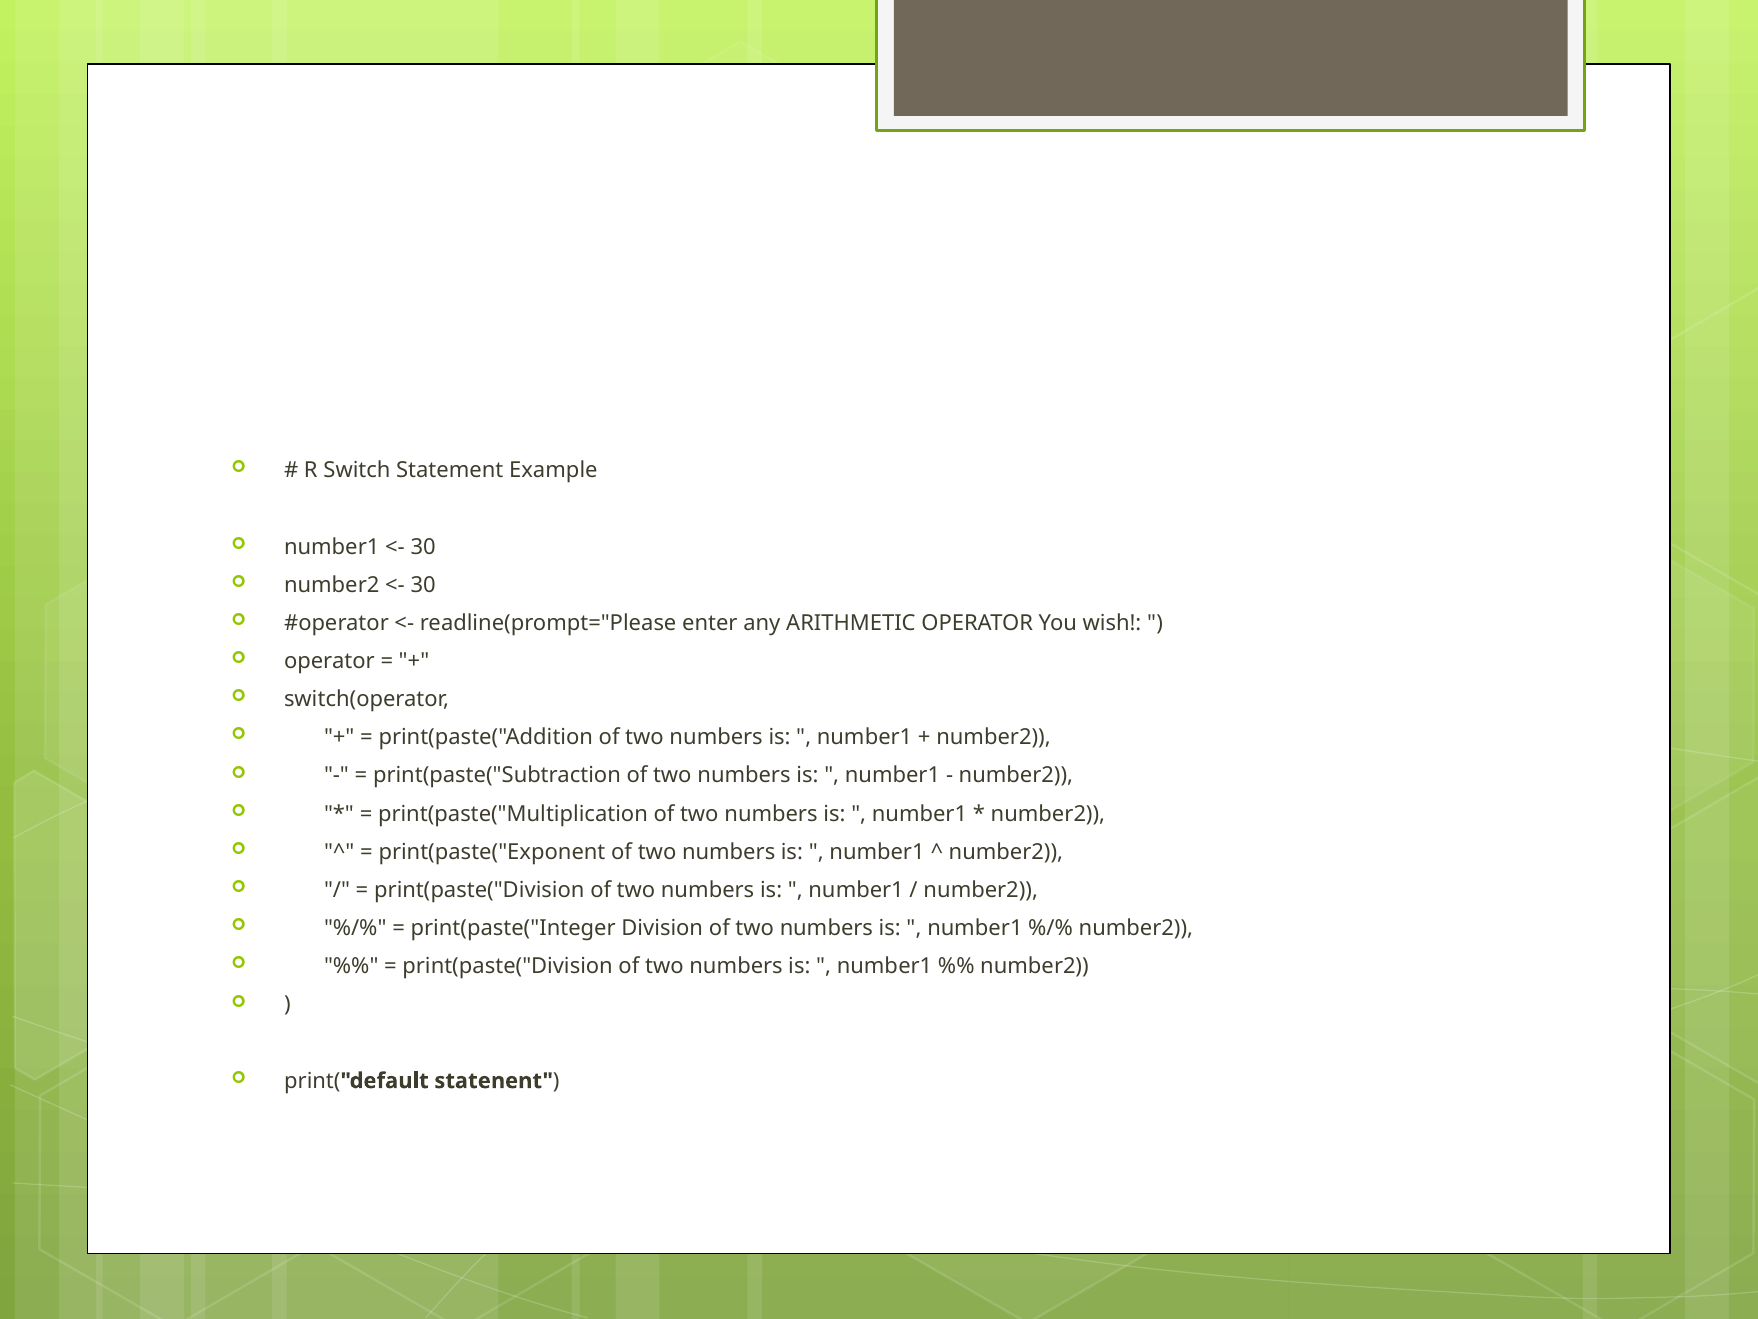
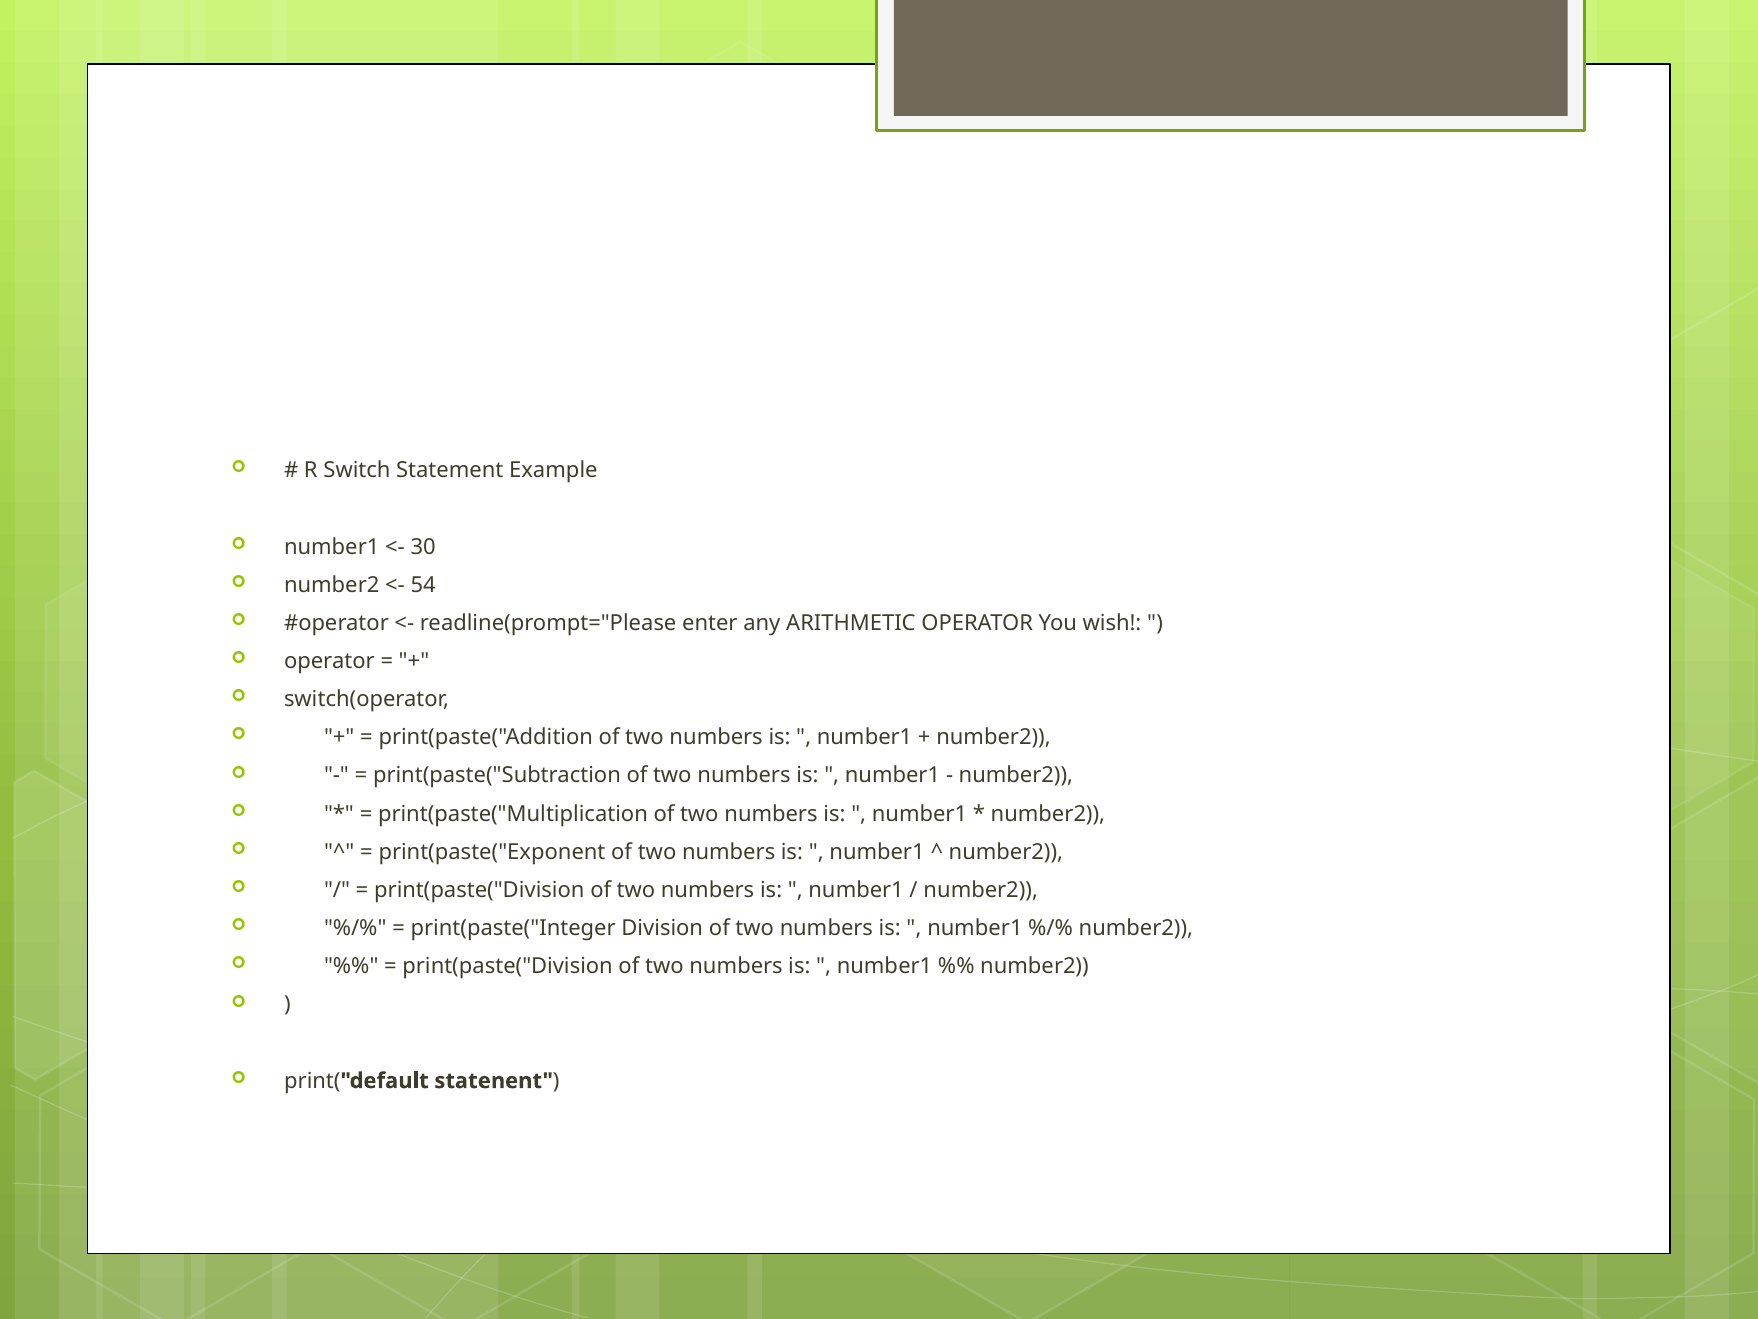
30 at (423, 585): 30 -> 54
